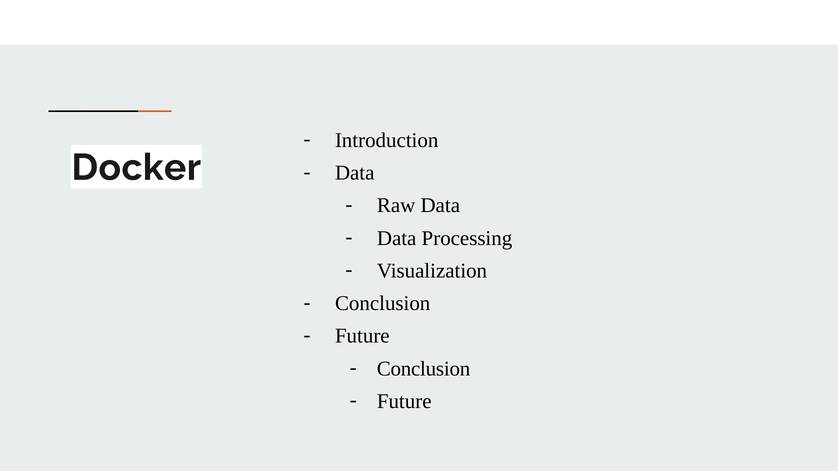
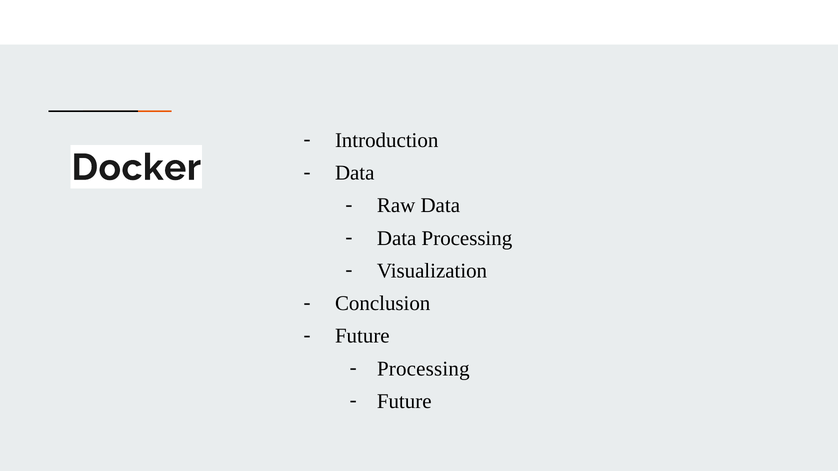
Conclusion at (424, 369): Conclusion -> Processing
